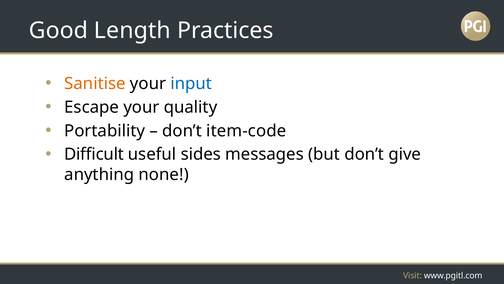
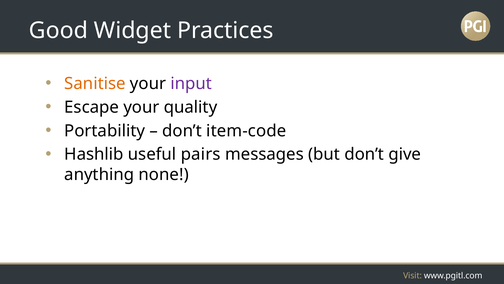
Length: Length -> Widget
input colour: blue -> purple
Difficult: Difficult -> Hashlib
sides: sides -> pairs
